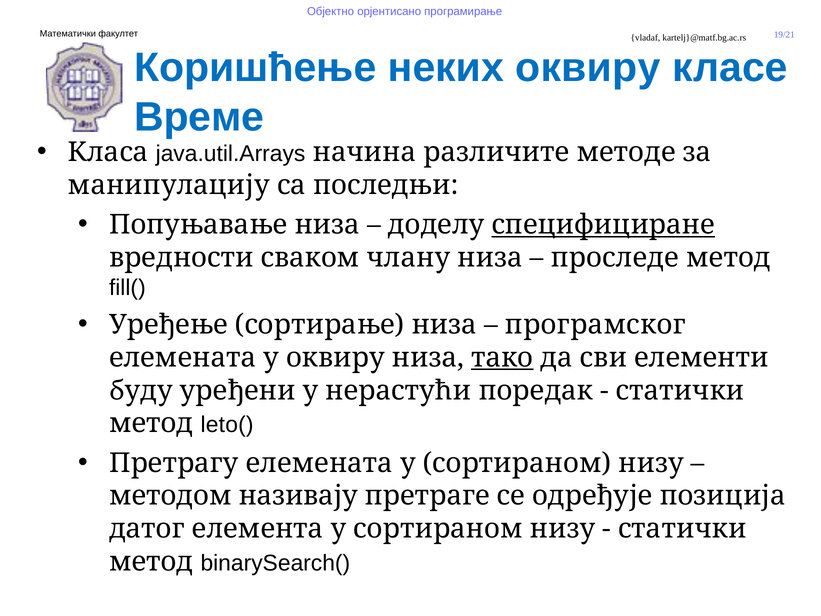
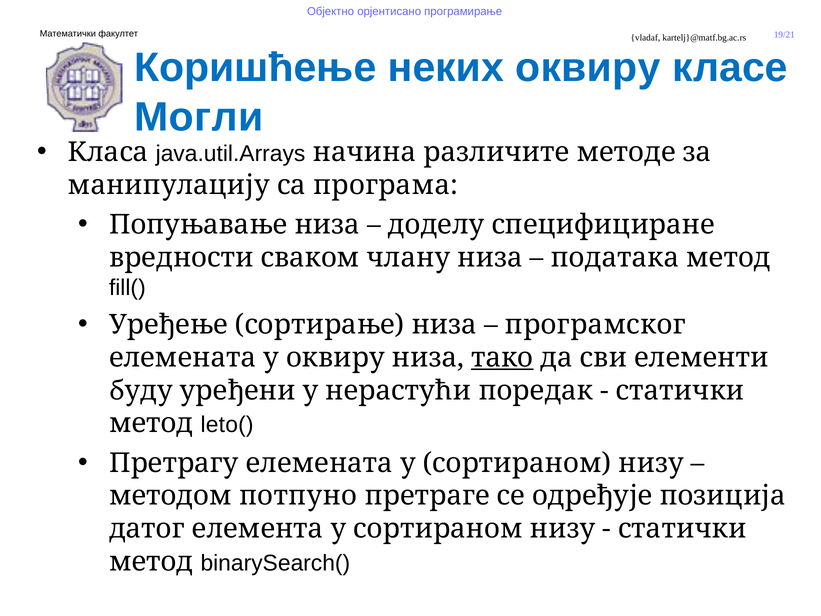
Време: Време -> Могли
последњи: последњи -> програма
специфициране underline: present -> none
проследе: проследе -> података
називају: називају -> потпуно
